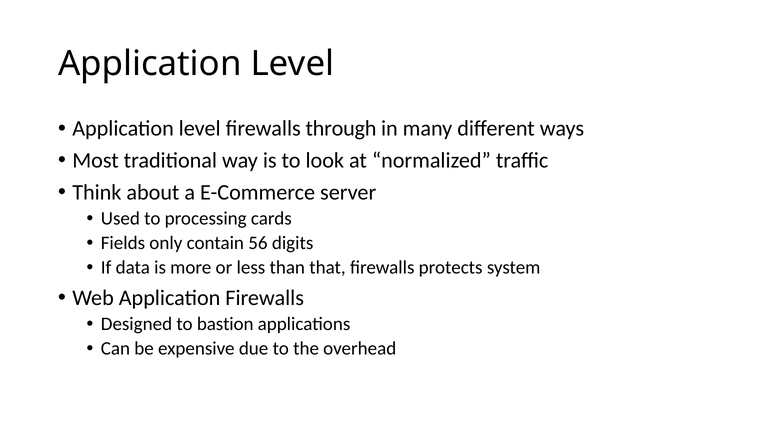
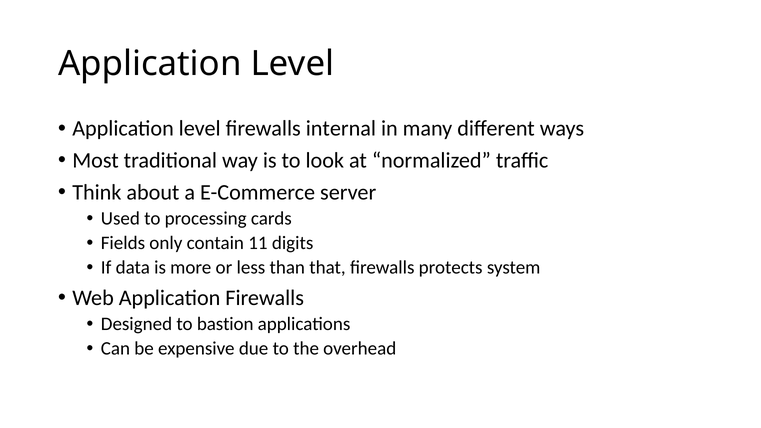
through: through -> internal
56: 56 -> 11
